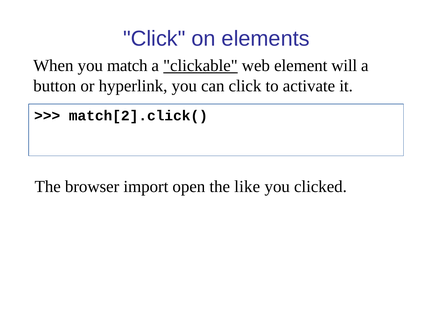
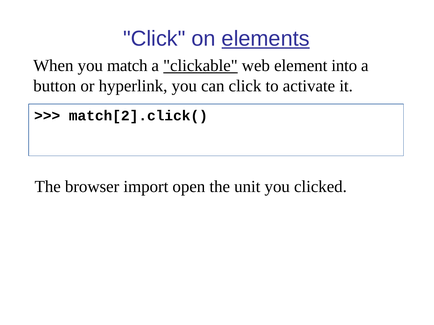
elements underline: none -> present
will: will -> into
like: like -> unit
